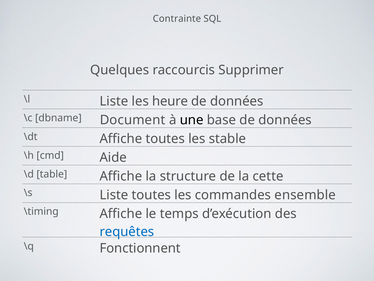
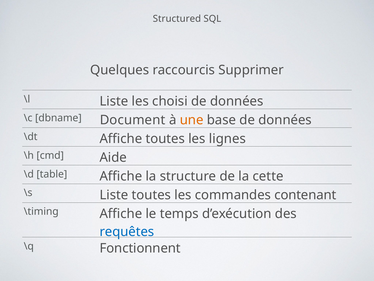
Contrainte: Contrainte -> Structured
heure: heure -> choisi
une colour: black -> orange
stable: stable -> lignes
ensemble: ensemble -> contenant
